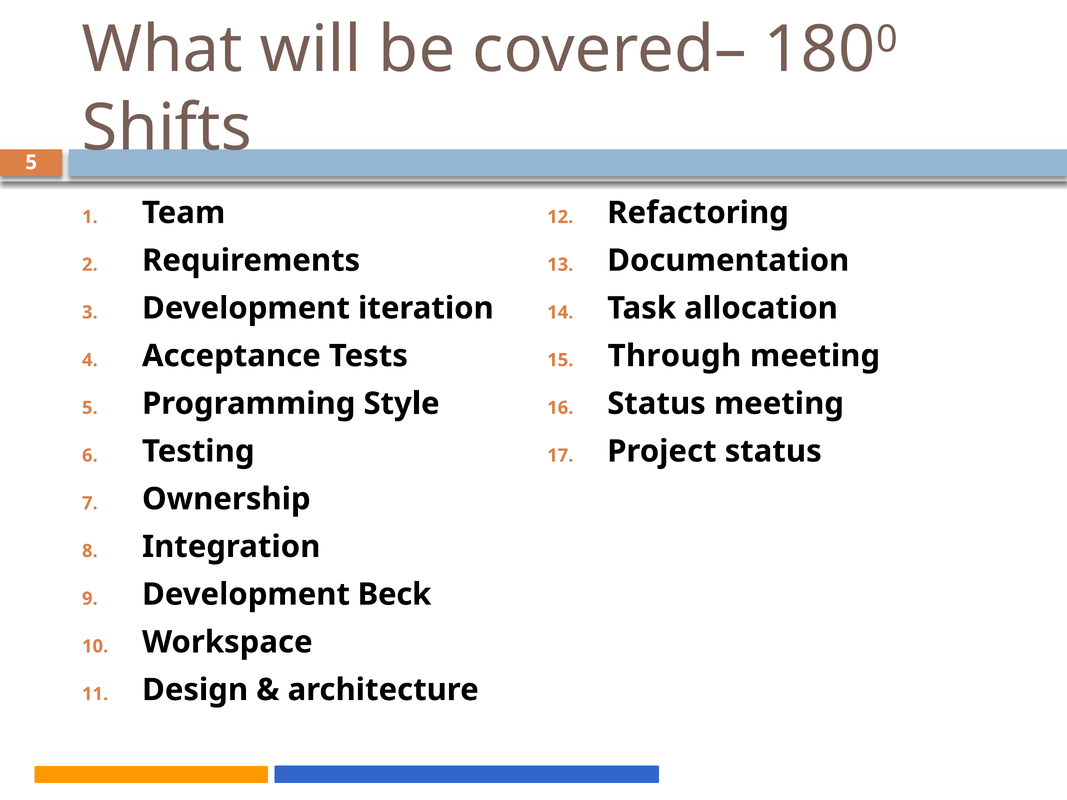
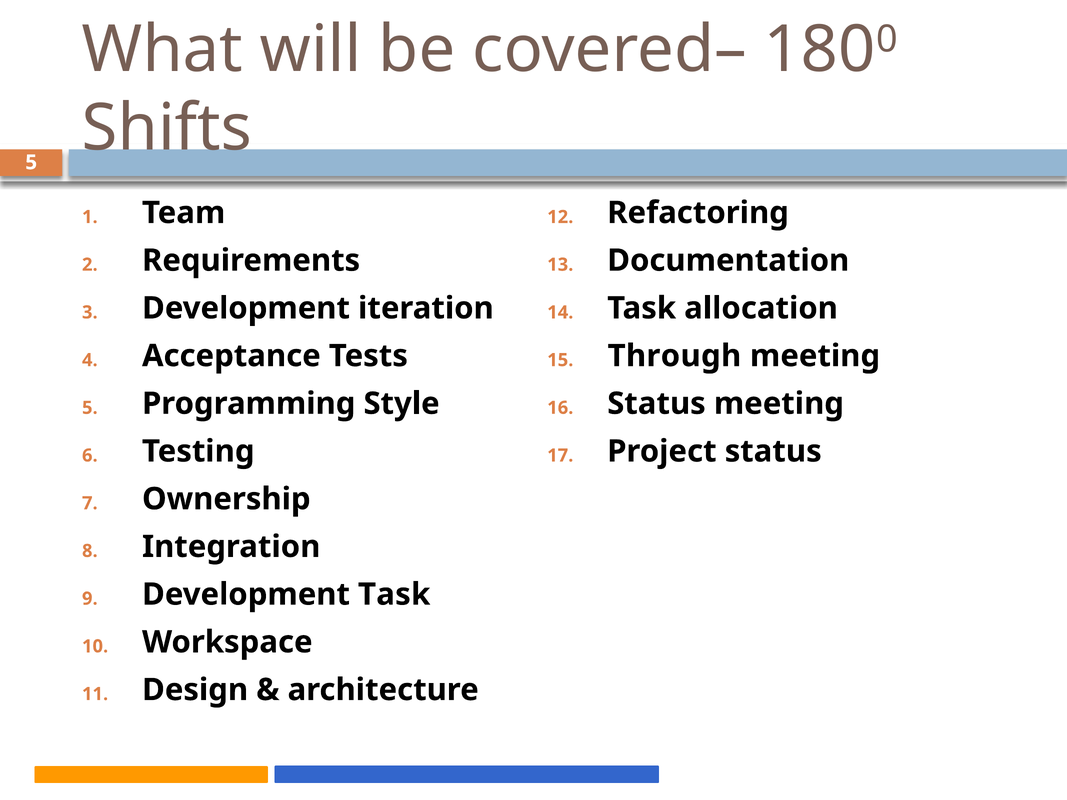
Development Beck: Beck -> Task
